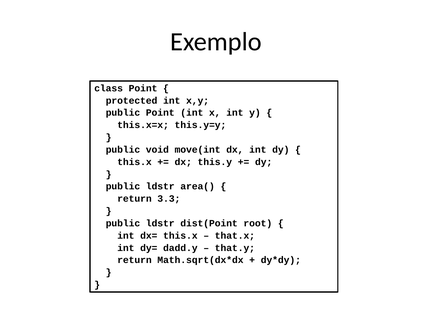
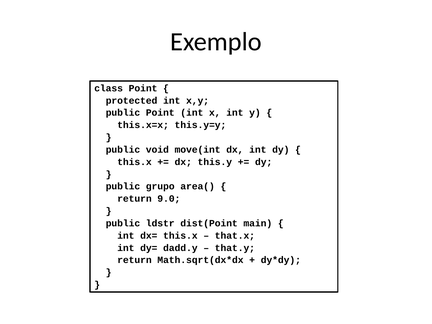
ldstr at (160, 186): ldstr -> grupo
3.3: 3.3 -> 9.0
root: root -> main
